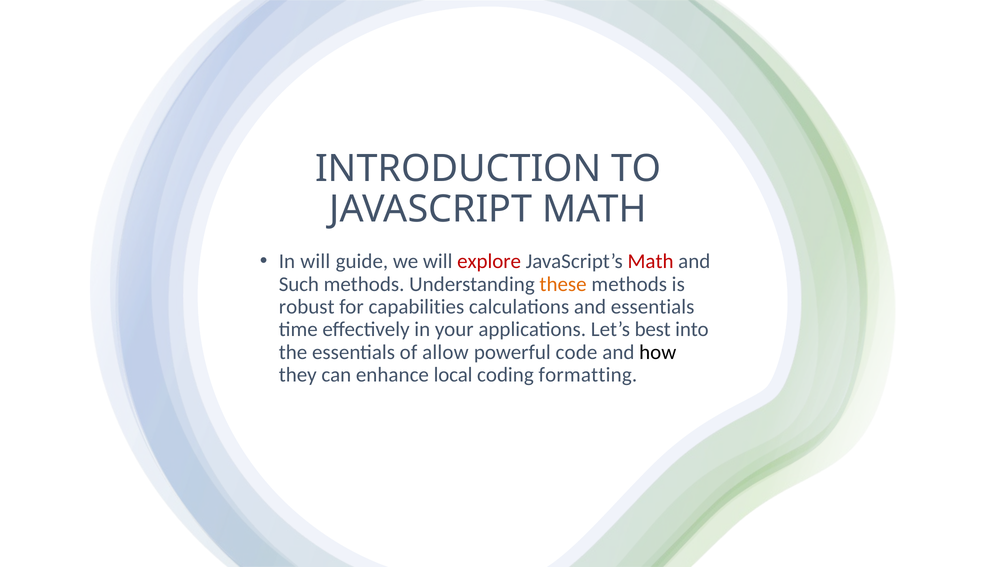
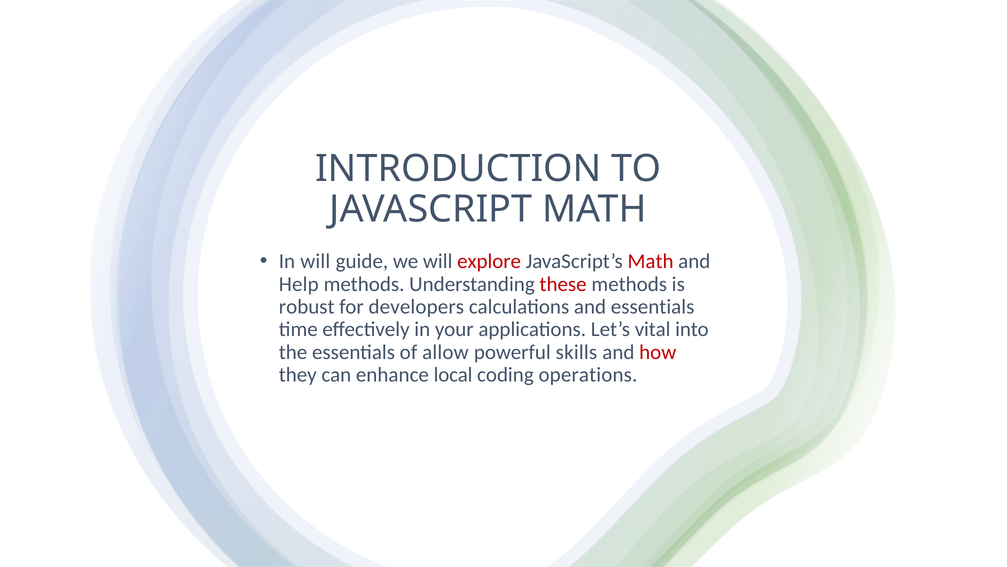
Such: Such -> Help
these colour: orange -> red
capabilities: capabilities -> developers
best: best -> vital
code: code -> skills
how colour: black -> red
formatting: formatting -> operations
